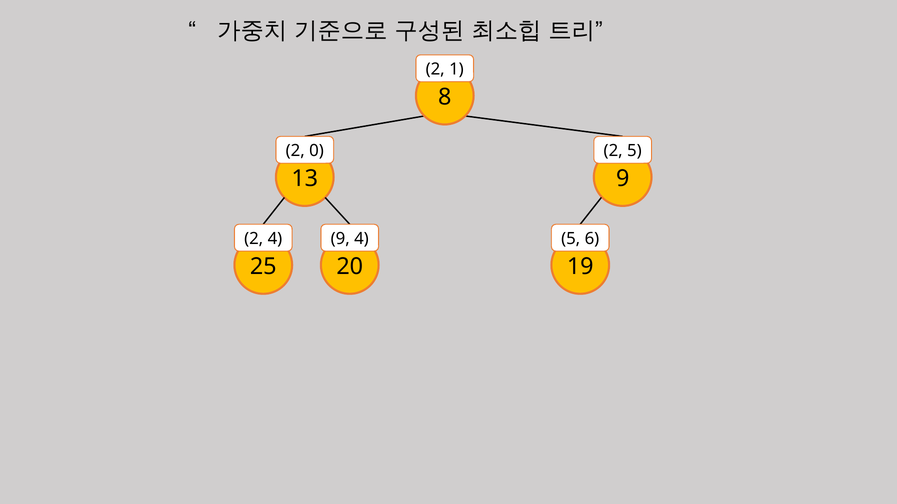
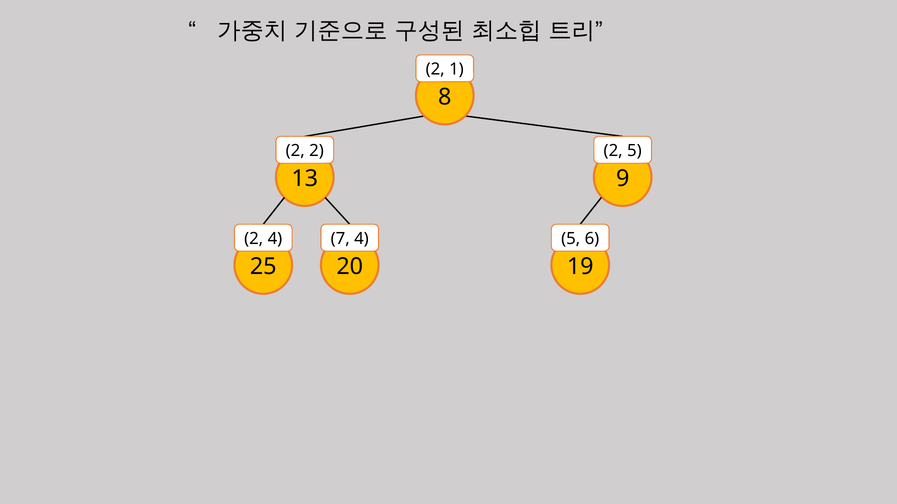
2 0: 0 -> 2
9 at (340, 239): 9 -> 7
